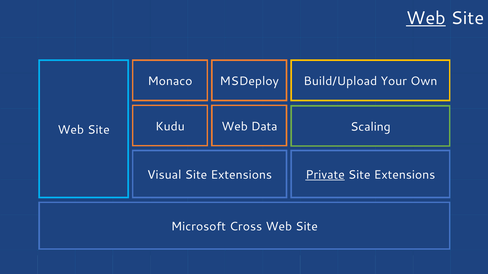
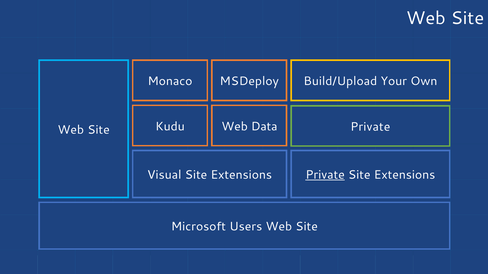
Web at (426, 18) underline: present -> none
Scaling at (370, 127): Scaling -> Private
Cross: Cross -> Users
